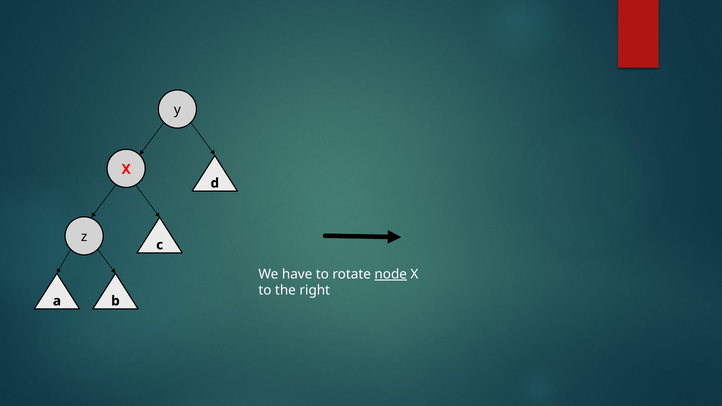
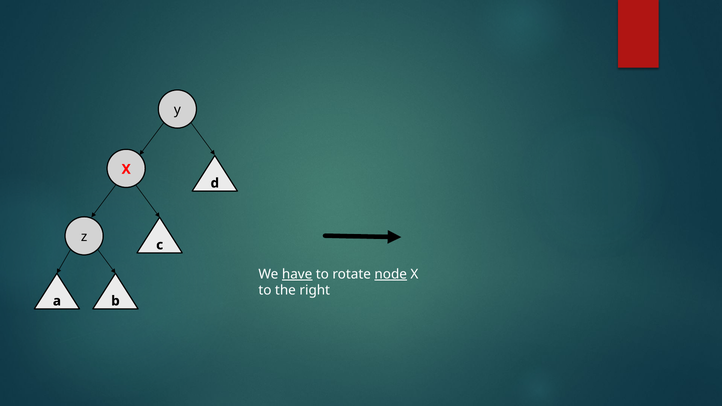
have underline: none -> present
